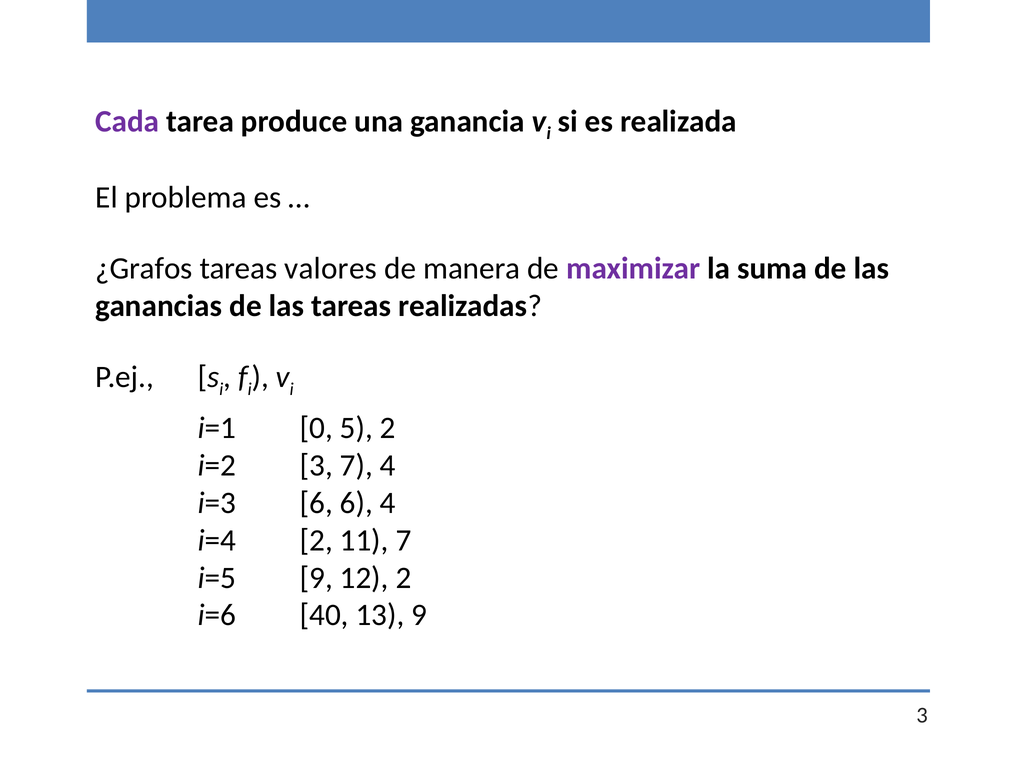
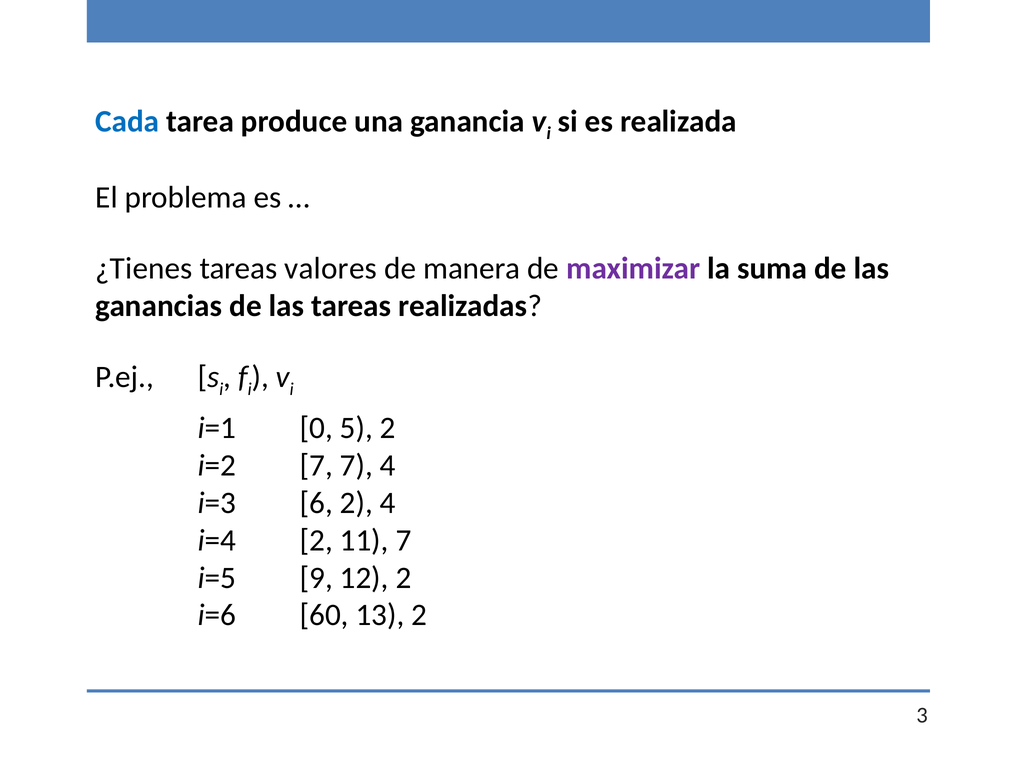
Cada colour: purple -> blue
¿Grafos: ¿Grafos -> ¿Tienes
i=2 3: 3 -> 7
6 6: 6 -> 2
40: 40 -> 60
13 9: 9 -> 2
